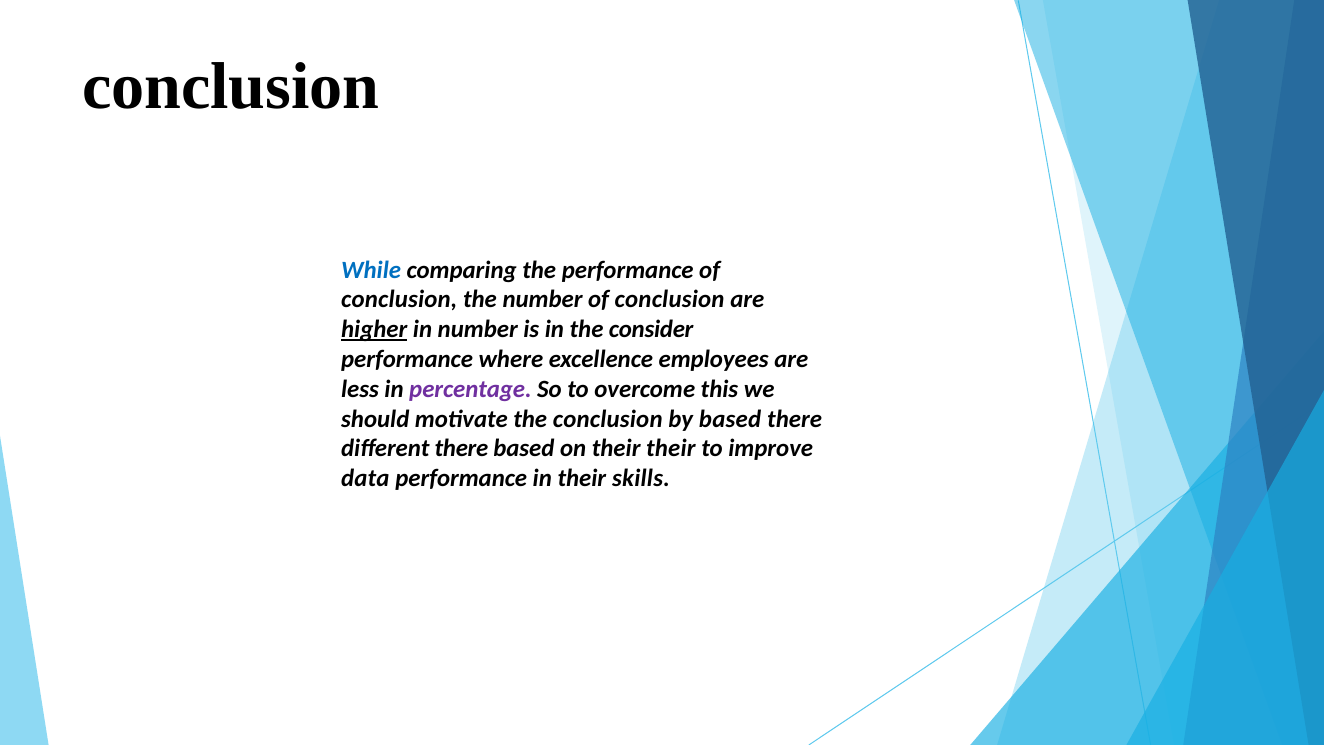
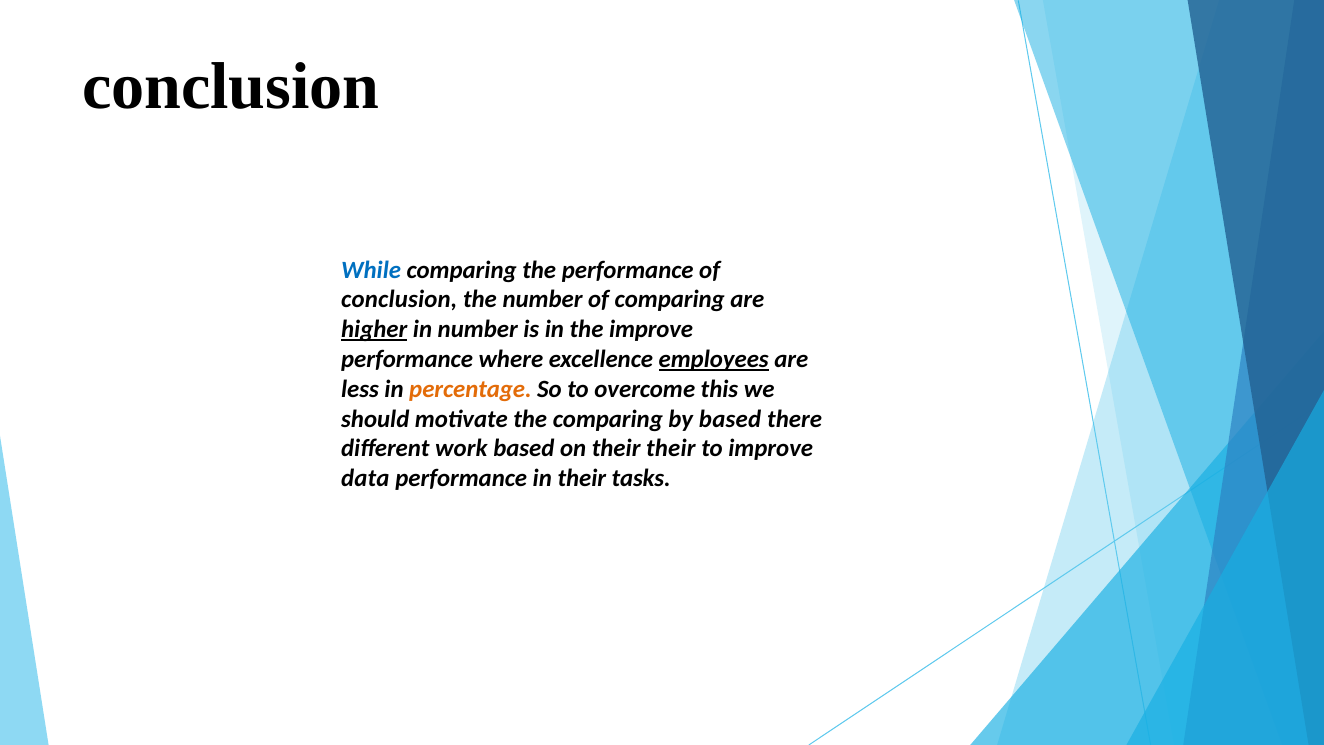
number of conclusion: conclusion -> comparing
the consider: consider -> improve
employees underline: none -> present
percentage colour: purple -> orange
the conclusion: conclusion -> comparing
different there: there -> work
skills: skills -> tasks
